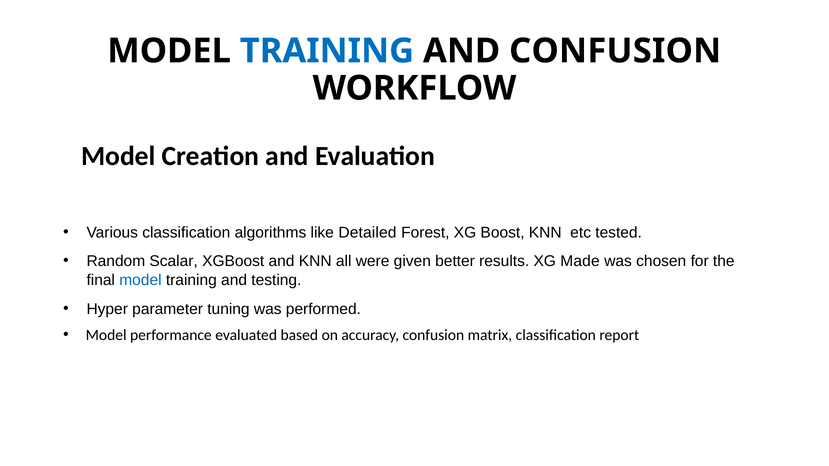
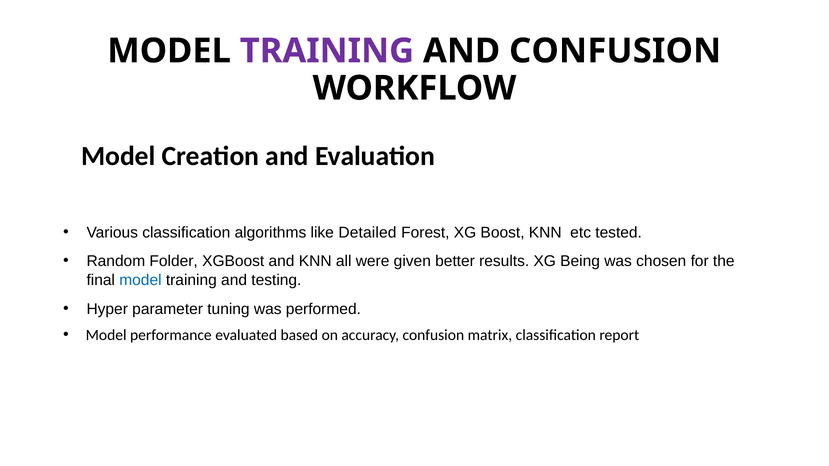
TRAINING at (327, 51) colour: blue -> purple
Scalar: Scalar -> Folder
Made: Made -> Being
